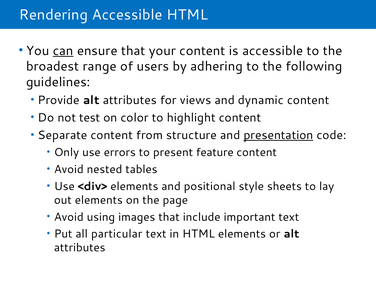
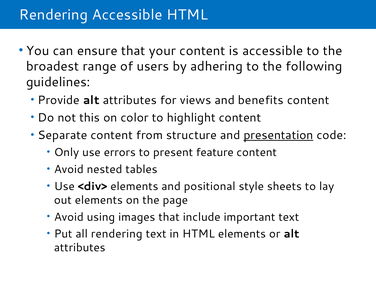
can underline: present -> none
dynamic: dynamic -> benefits
test: test -> this
all particular: particular -> rendering
